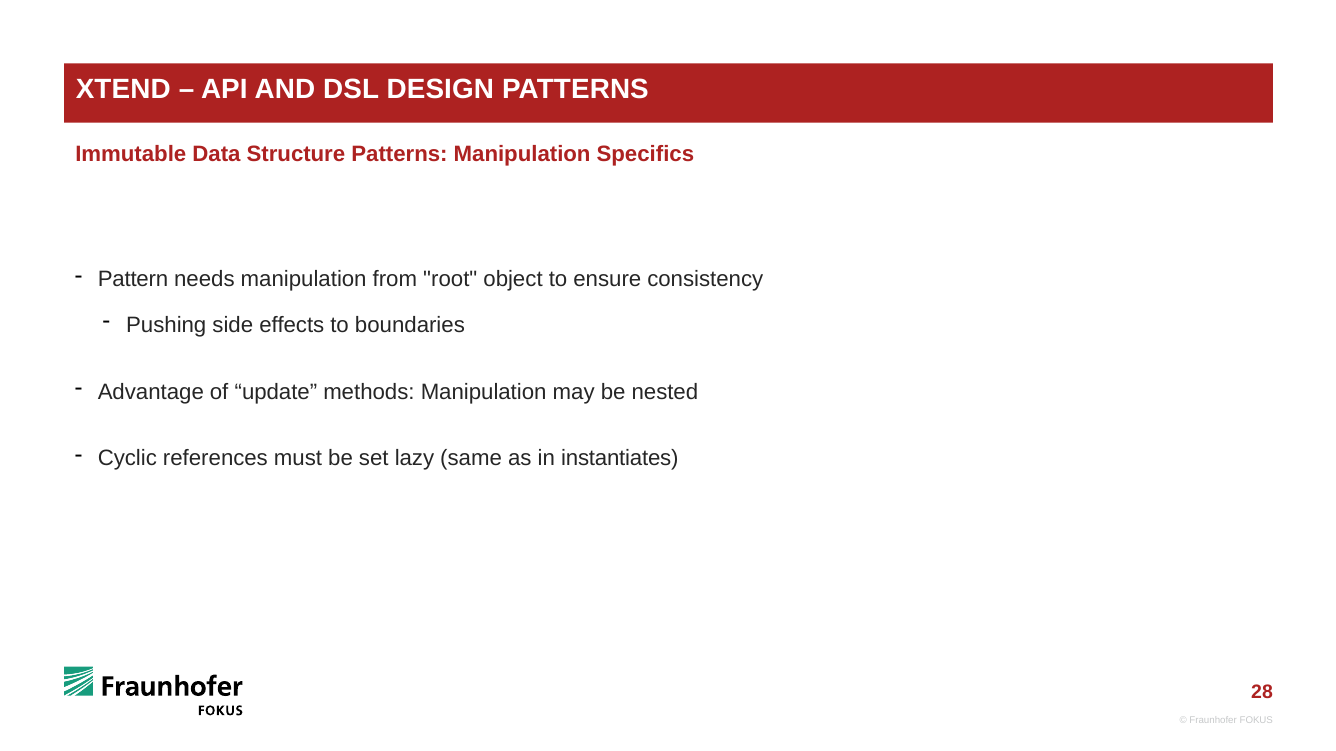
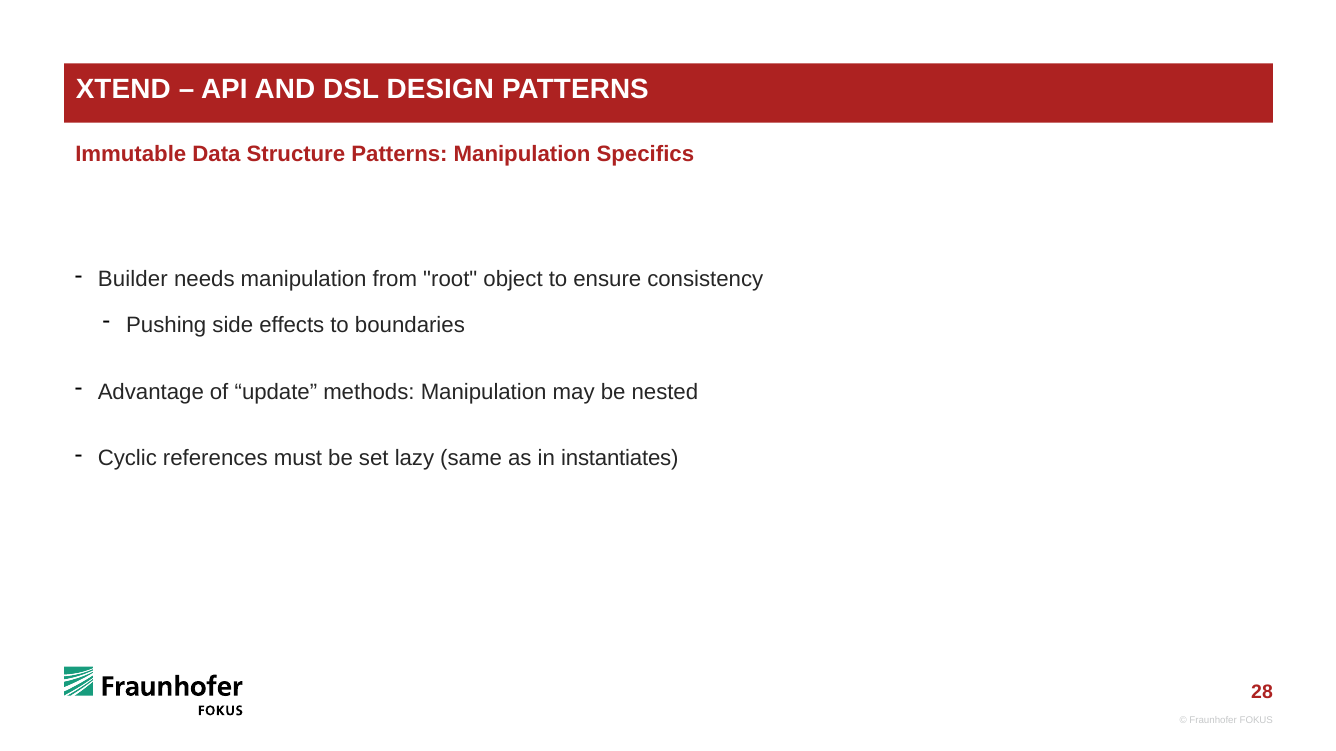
Pattern: Pattern -> Builder
